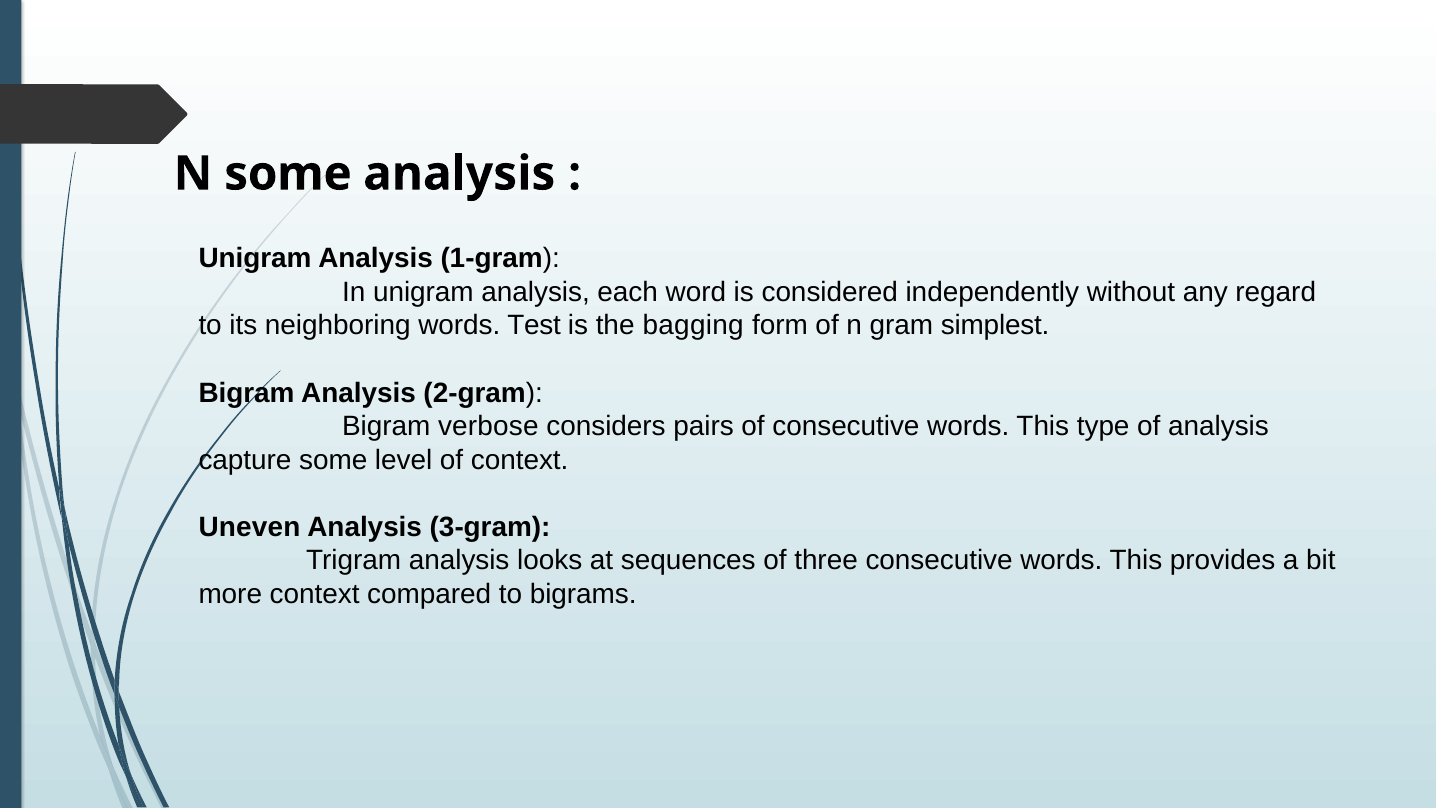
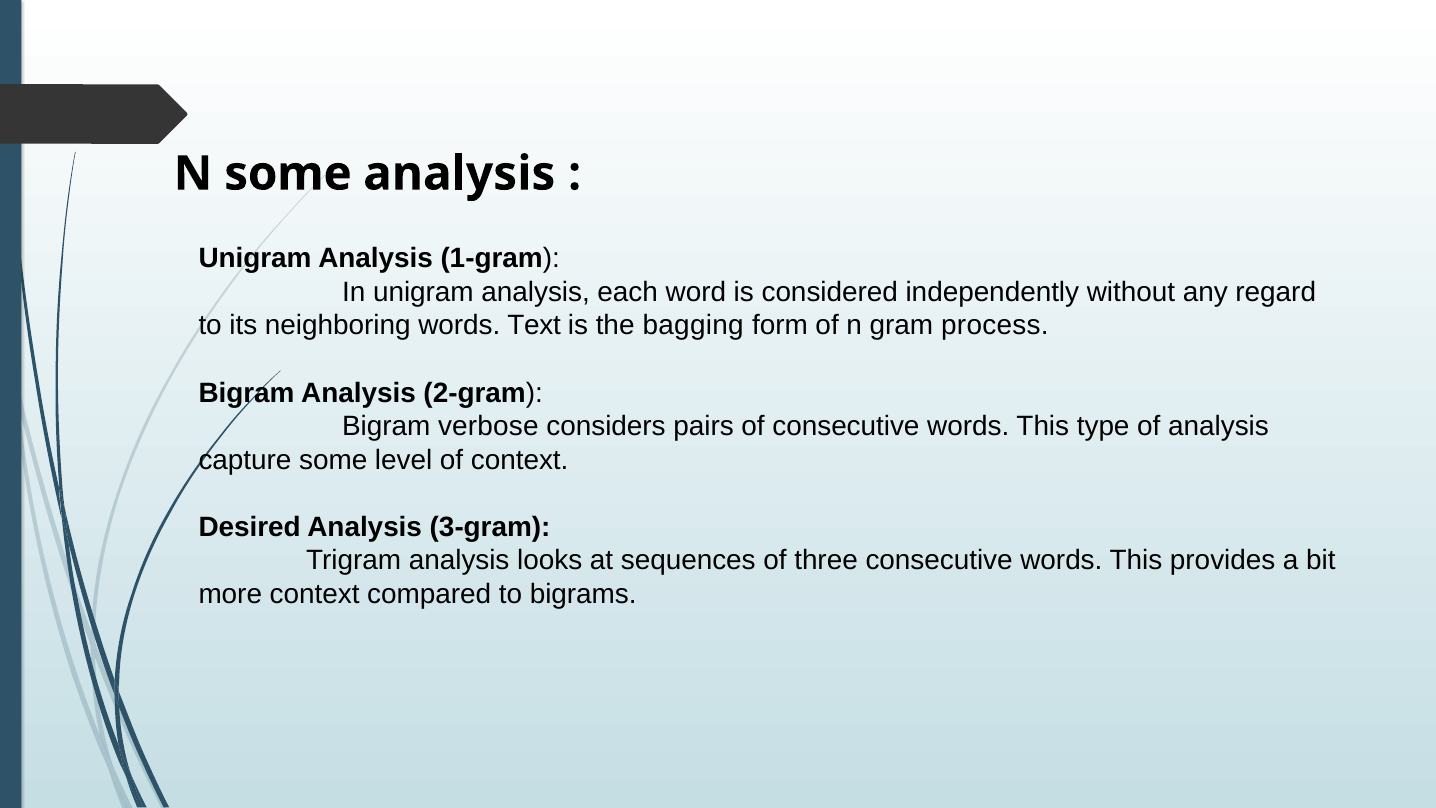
Test: Test -> Text
simplest: simplest -> process
Uneven: Uneven -> Desired
